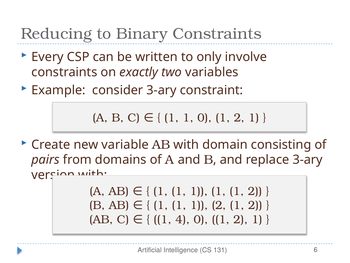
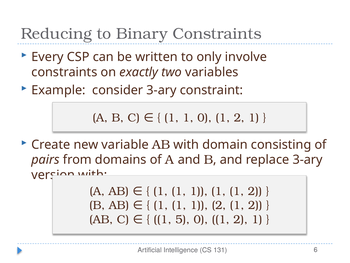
4: 4 -> 5
